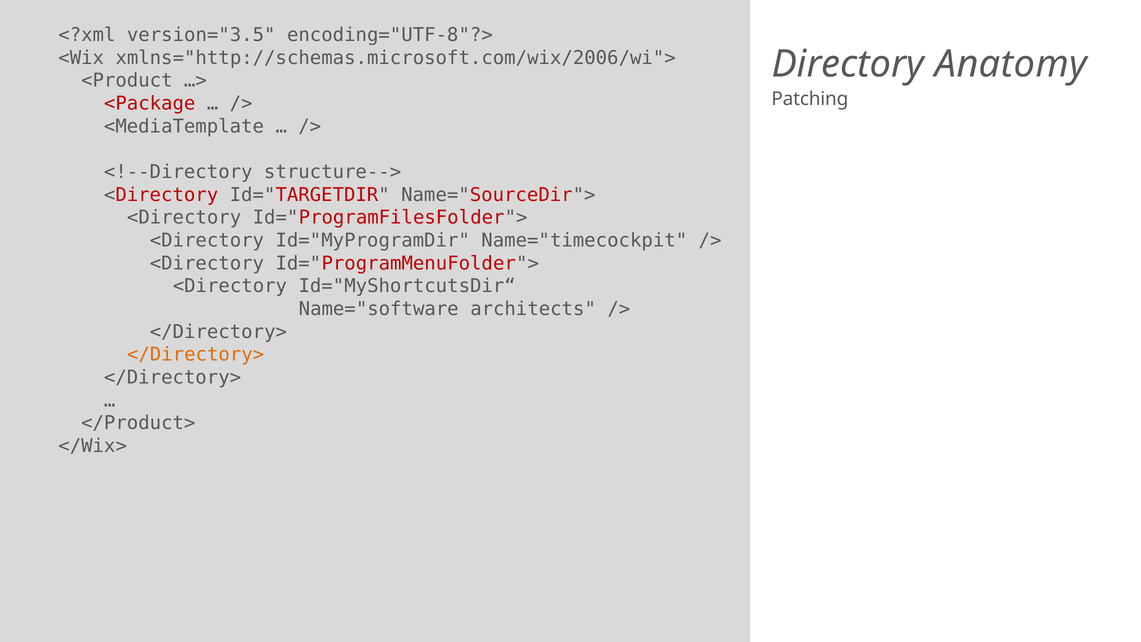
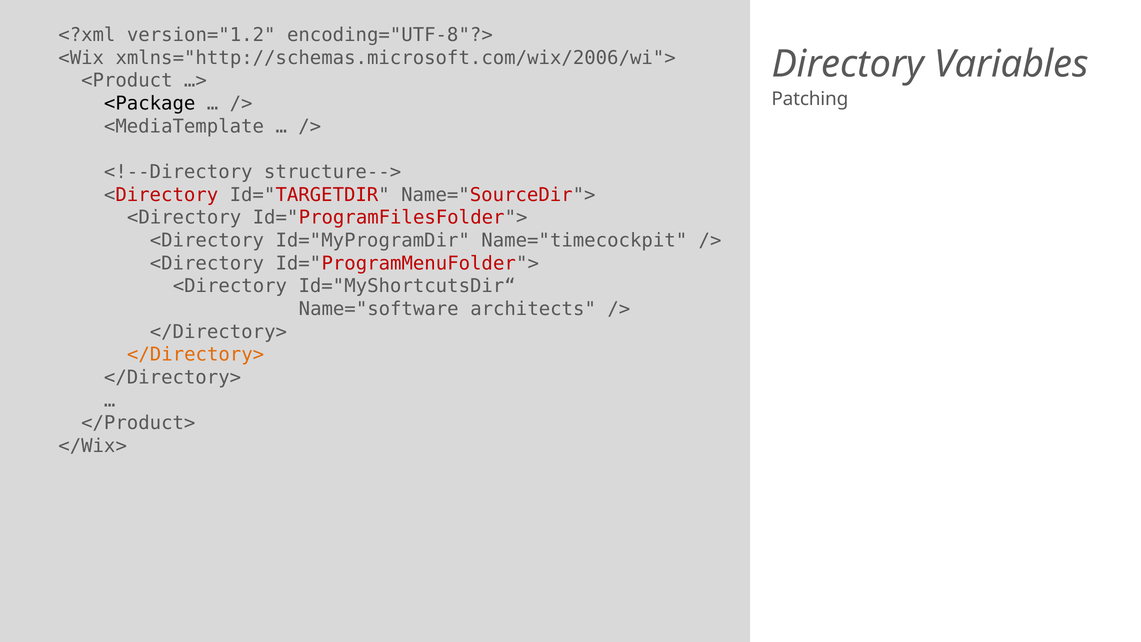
version="3.5: version="3.5 -> version="1.2
Anatomy: Anatomy -> Variables
<Package colour: red -> black
